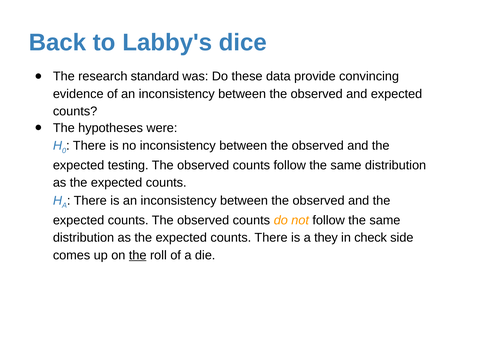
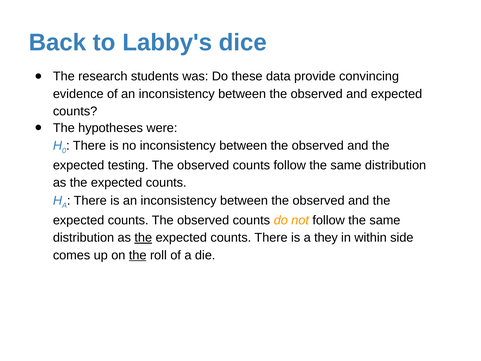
standard: standard -> students
the at (143, 238) underline: none -> present
check: check -> within
